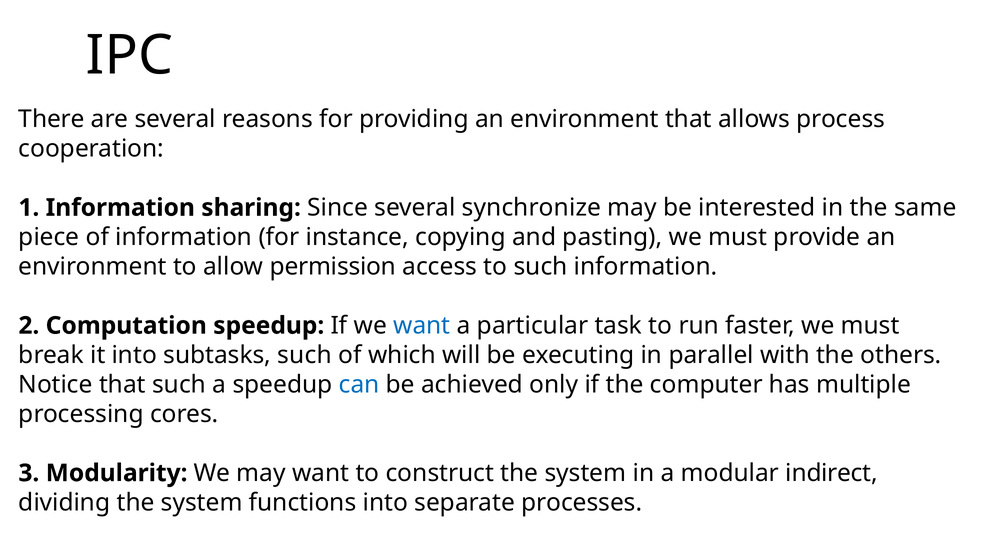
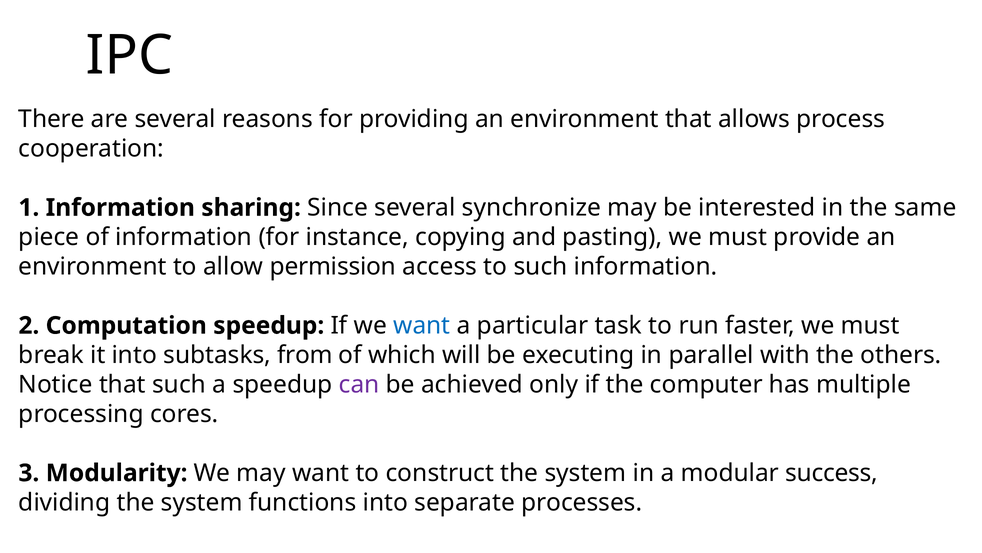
subtasks such: such -> from
can colour: blue -> purple
indirect: indirect -> success
